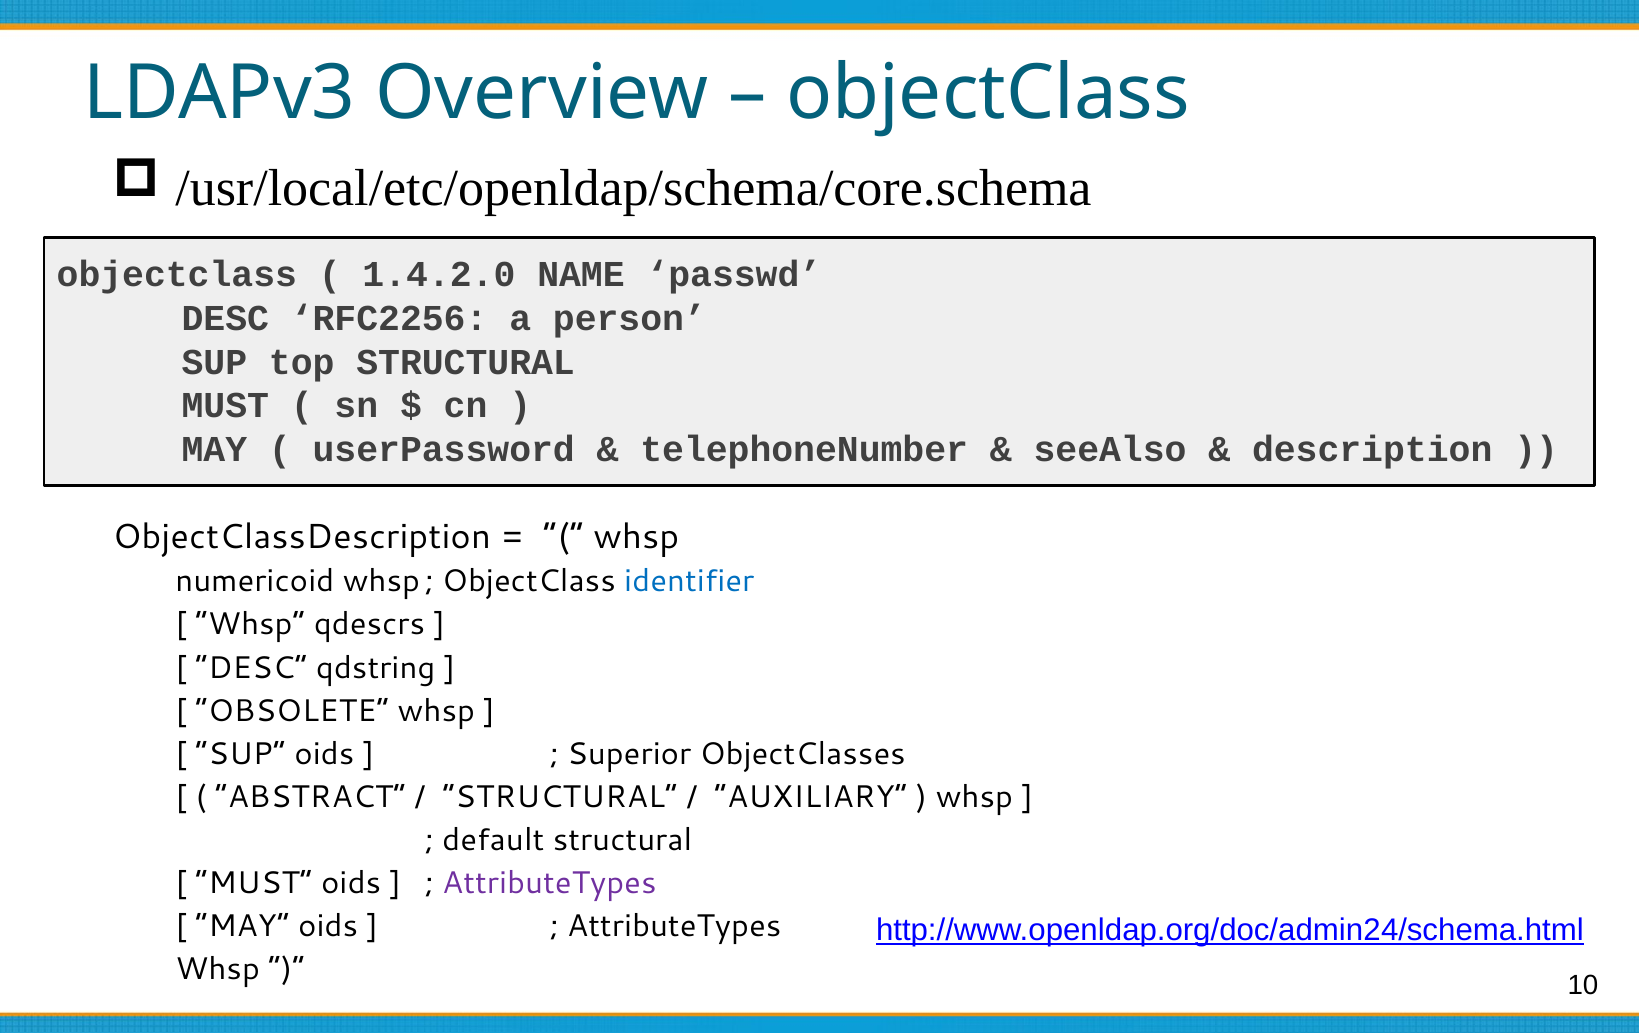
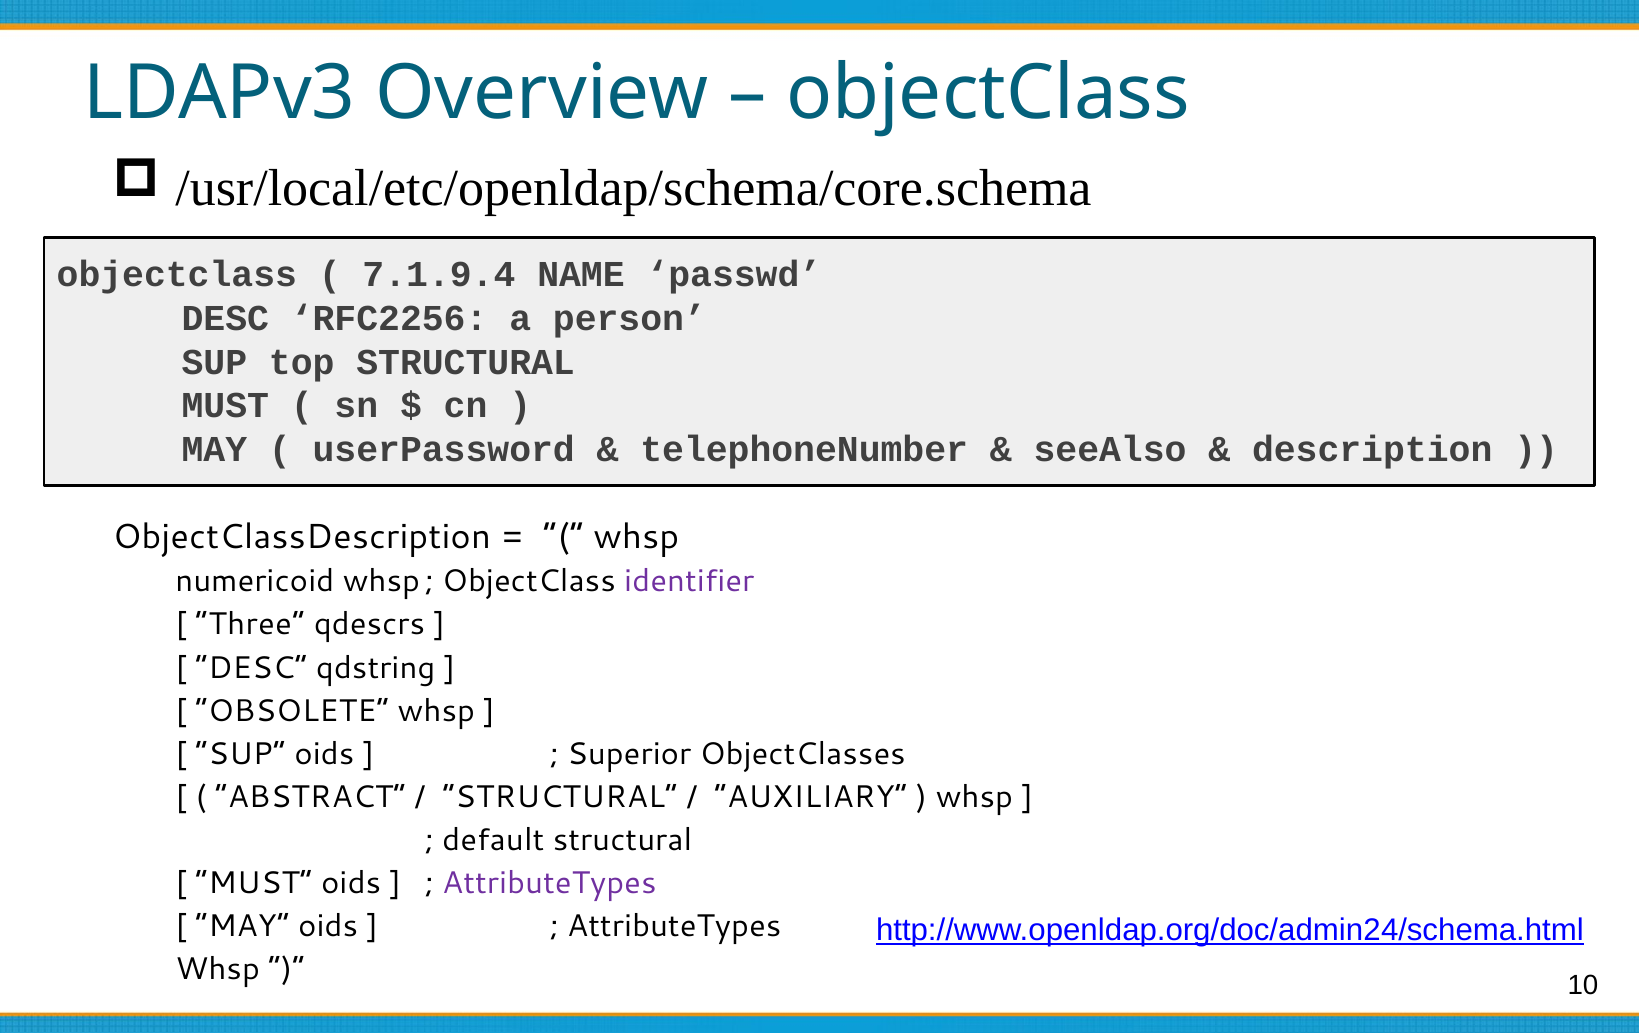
1.4.2.0: 1.4.2.0 -> 7.1.9.4
identifier colour: blue -> purple
Whsp at (250, 624): Whsp -> Three
